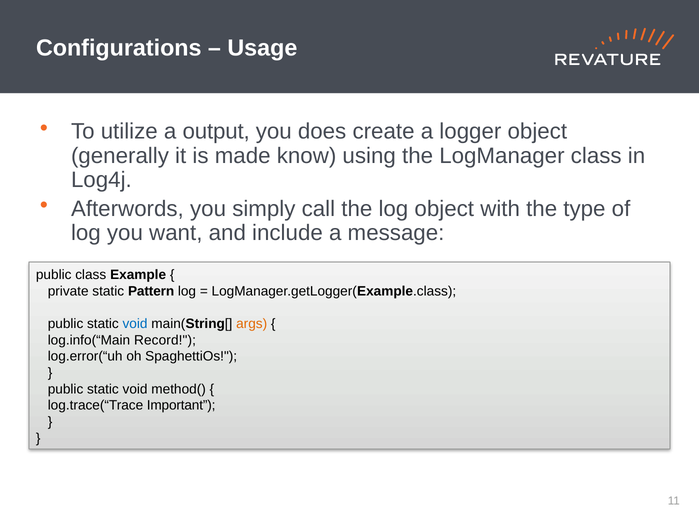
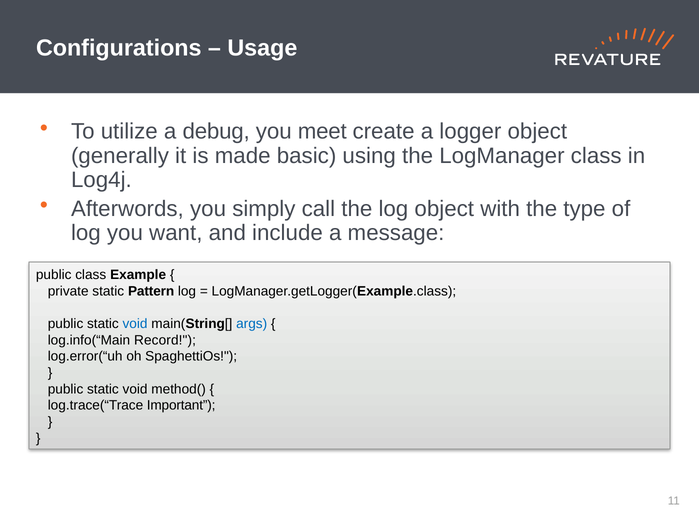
output: output -> debug
does: does -> meet
know: know -> basic
args colour: orange -> blue
